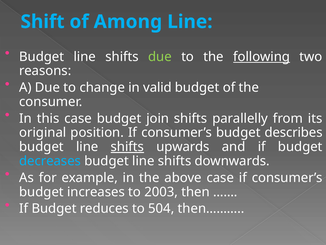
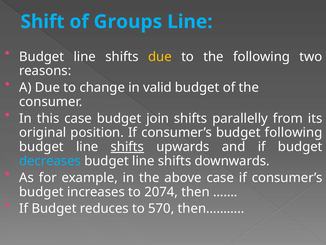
Among: Among -> Groups
due at (160, 57) colour: light green -> yellow
following at (262, 57) underline: present -> none
budget describes: describes -> following
2003: 2003 -> 2074
504: 504 -> 570
